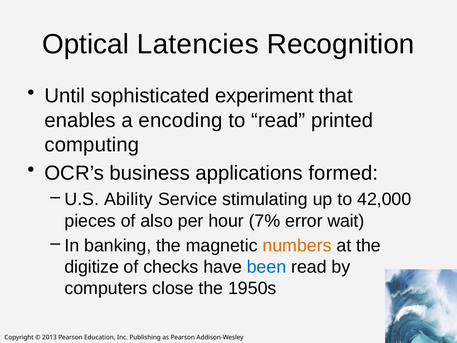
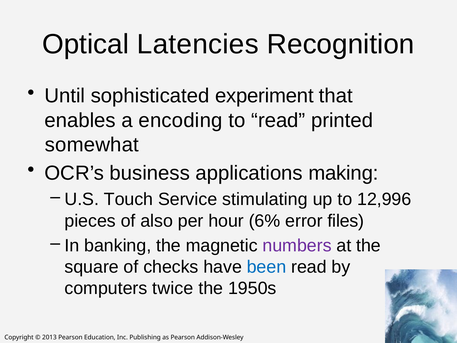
computing: computing -> somewhat
formed: formed -> making
Ability: Ability -> Touch
42,000: 42,000 -> 12,996
7%: 7% -> 6%
wait: wait -> files
numbers colour: orange -> purple
digitize: digitize -> square
close: close -> twice
